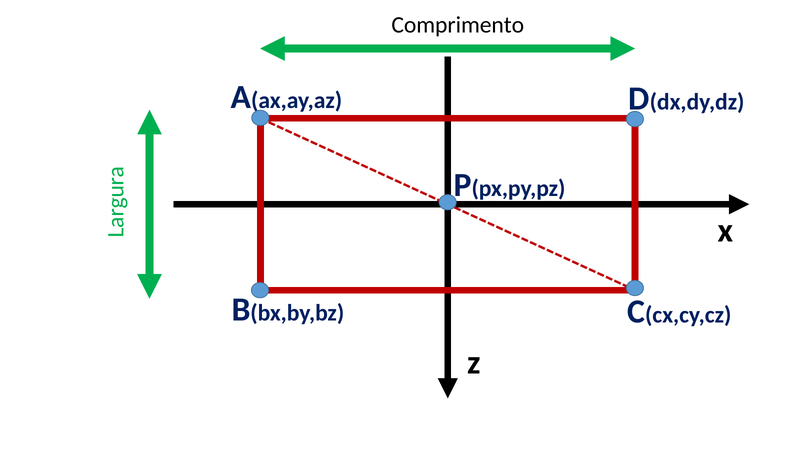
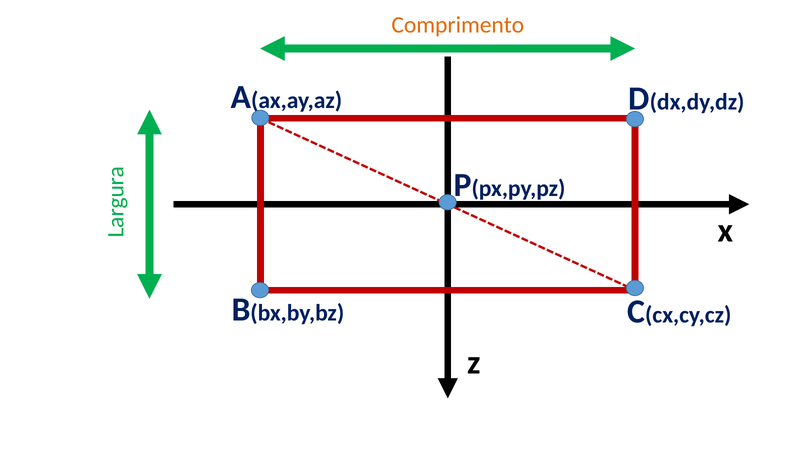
Comprimento colour: black -> orange
